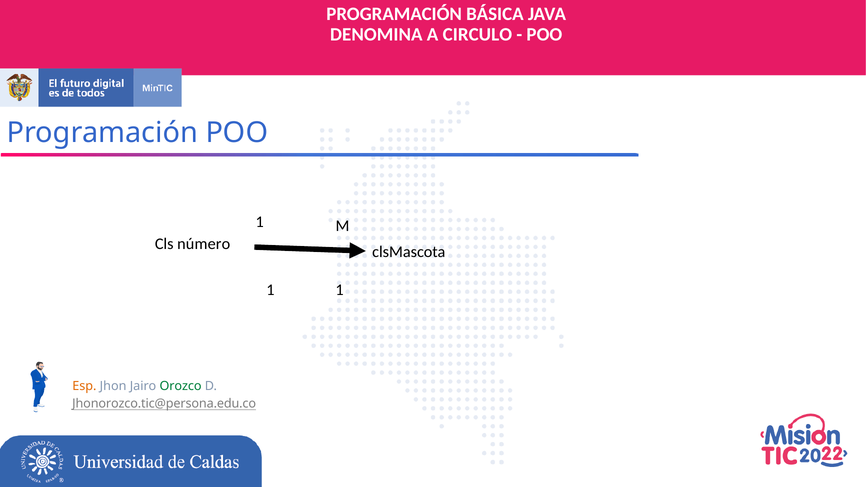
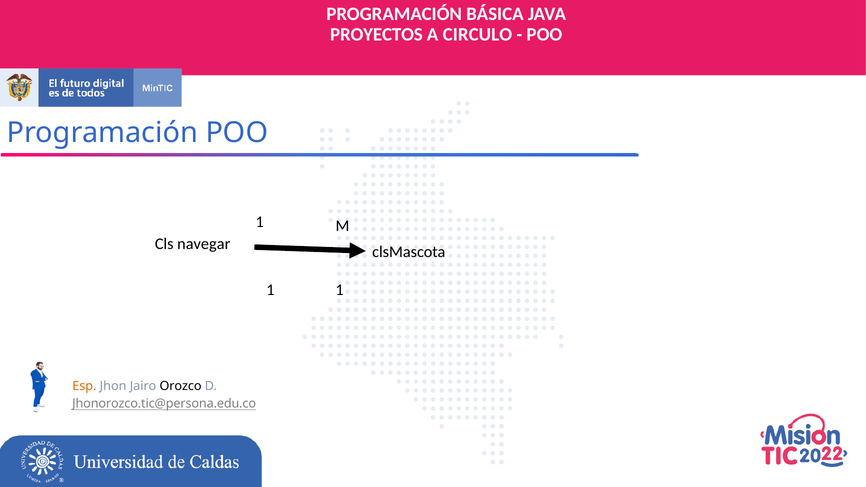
DENOMINA: DENOMINA -> PROYECTOS
número: número -> navegar
Orozco colour: green -> black
